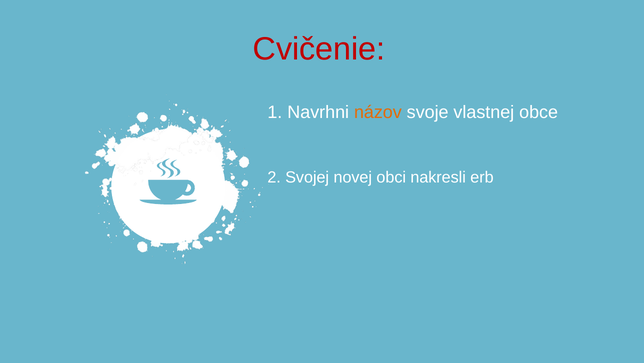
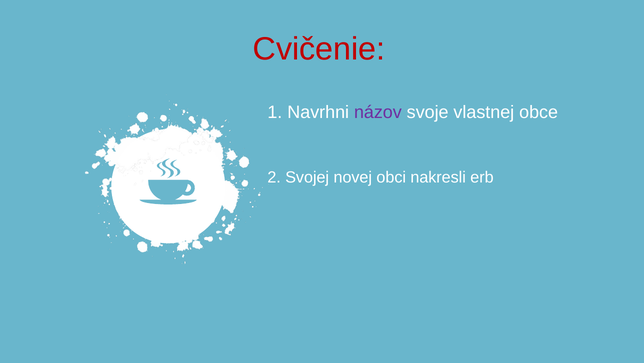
názov colour: orange -> purple
